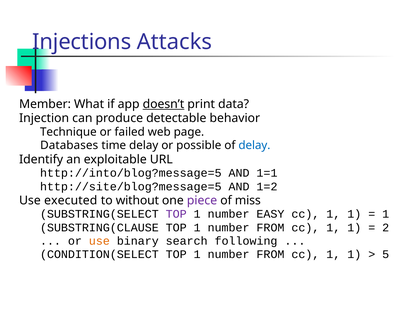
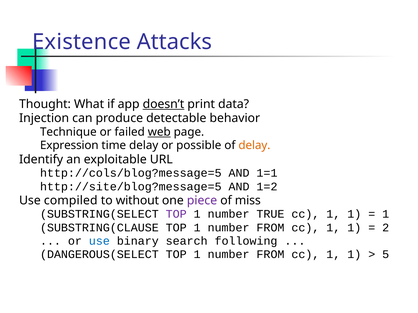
Injections: Injections -> Existence
Member: Member -> Thought
web underline: none -> present
Databases: Databases -> Expression
delay at (254, 146) colour: blue -> orange
http://into/blog?message=5: http://into/blog?message=5 -> http://cols/blog?message=5
executed: executed -> compiled
EASY: EASY -> TRUE
use at (99, 241) colour: orange -> blue
CONDITION(SELECT: CONDITION(SELECT -> DANGEROUS(SELECT
